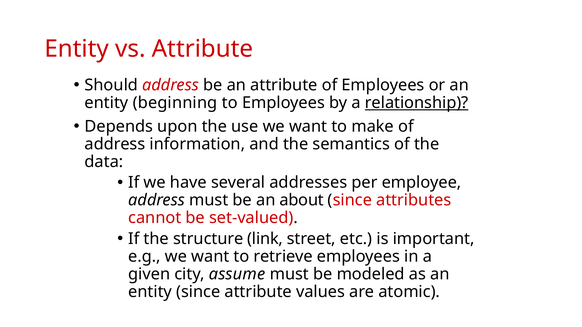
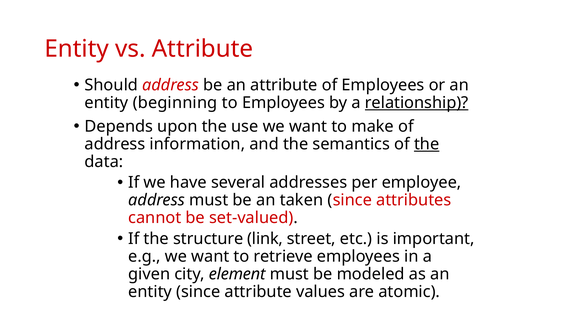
the at (427, 144) underline: none -> present
about: about -> taken
assume: assume -> element
